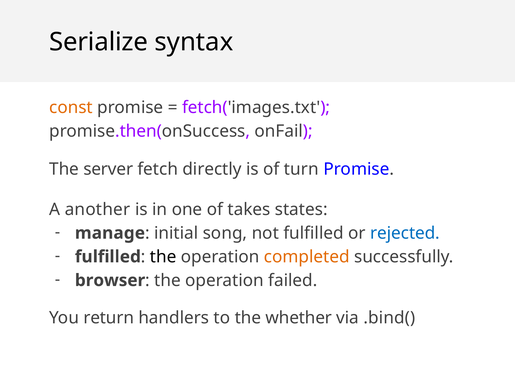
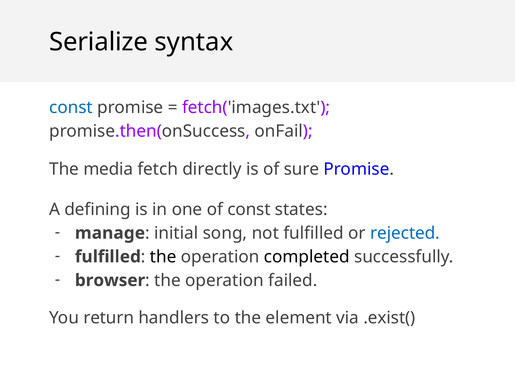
const at (71, 108) colour: orange -> blue
server: server -> media
turn: turn -> sure
another: another -> defining
of takes: takes -> const
completed colour: orange -> black
whether: whether -> element
.bind(: .bind( -> .exist(
